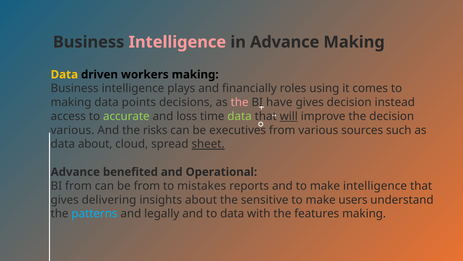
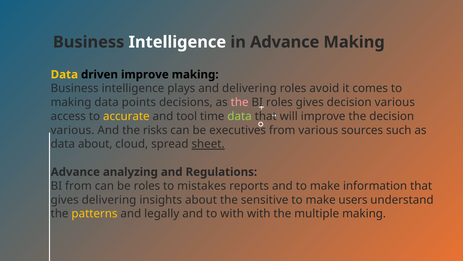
Intelligence at (177, 42) colour: pink -> white
driven workers: workers -> improve
and financially: financially -> delivering
using: using -> avoid
BI have: have -> roles
gives decision instead: instead -> various
accurate colour: light green -> yellow
loss: loss -> tool
will underline: present -> none
benefited: benefited -> analyzing
Operational: Operational -> Regulations
be from: from -> roles
make intelligence: intelligence -> information
patterns colour: light blue -> yellow
to data: data -> with
features: features -> multiple
